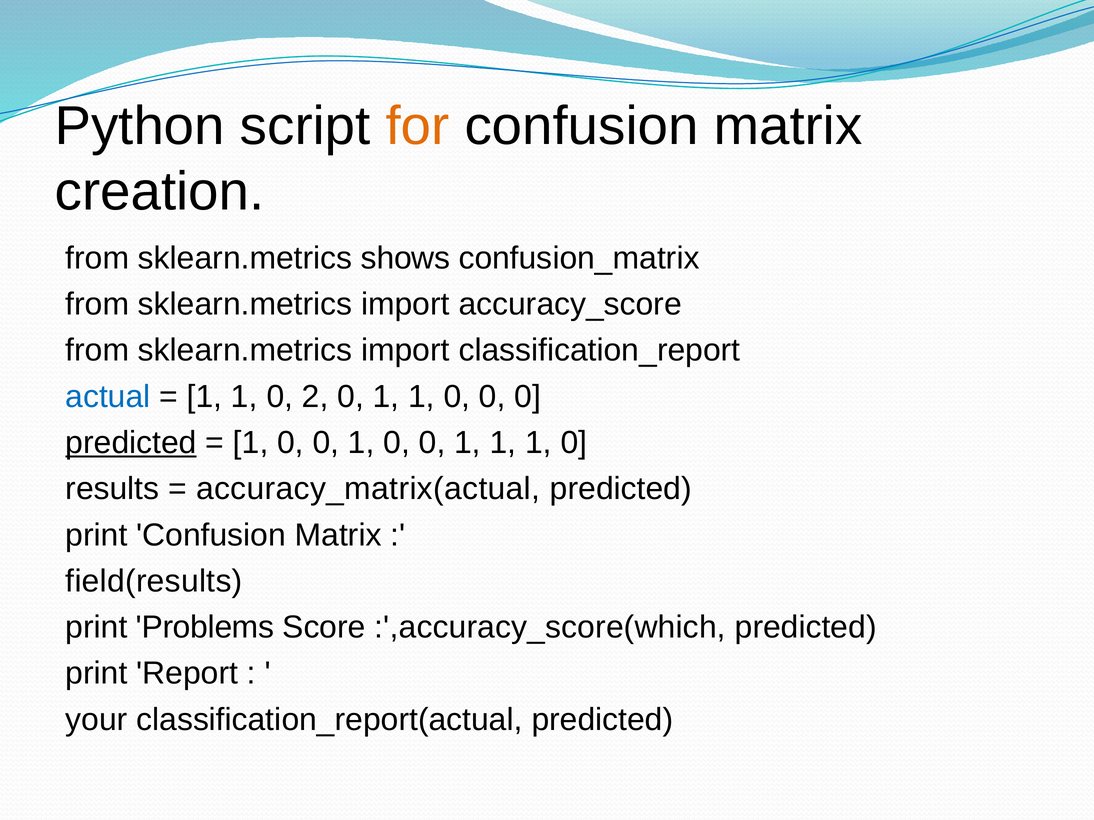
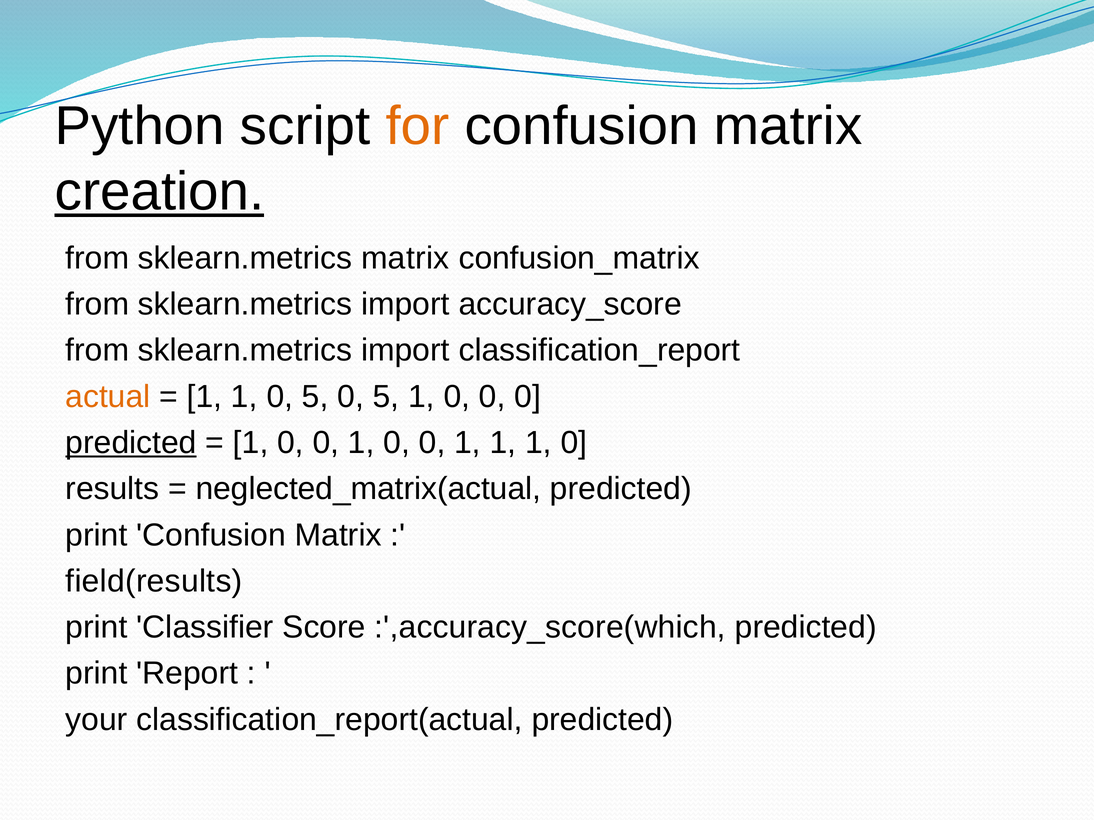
creation underline: none -> present
sklearn.metrics shows: shows -> matrix
actual colour: blue -> orange
1 0 2: 2 -> 5
1 at (386, 397): 1 -> 5
accuracy_matrix(actual: accuracy_matrix(actual -> neglected_matrix(actual
Problems: Problems -> Classifier
